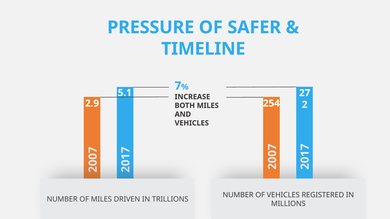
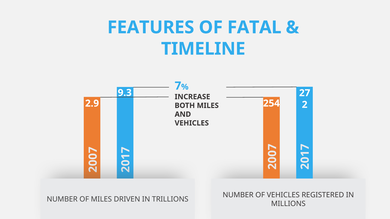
PRESSURE: PRESSURE -> FEATURES
SAFER: SAFER -> FATAL
5.1: 5.1 -> 9.3
